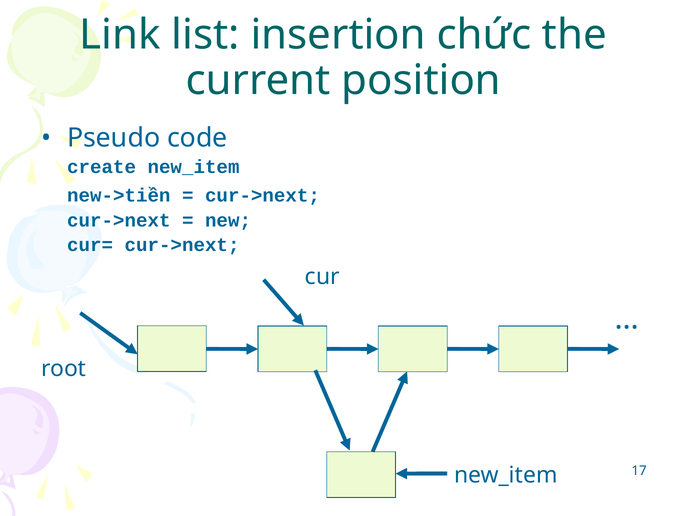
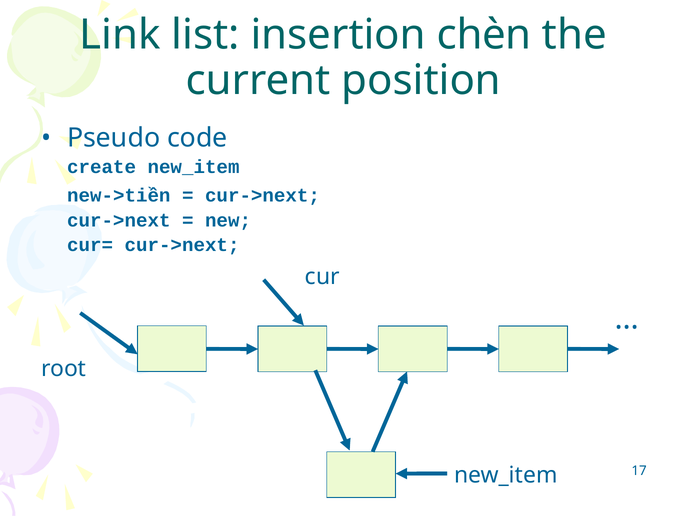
chức: chức -> chèn
